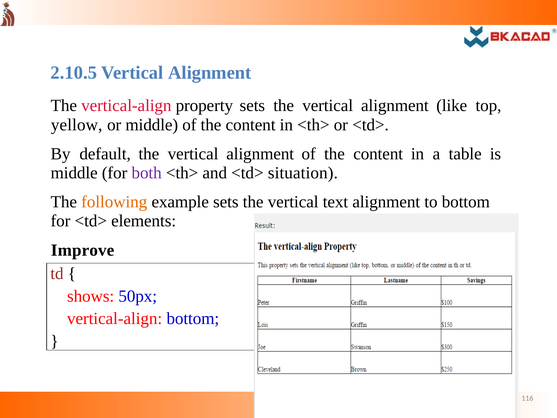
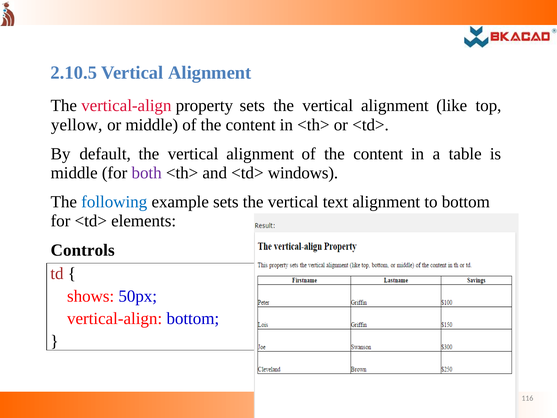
situation: situation -> windows
following colour: orange -> blue
Improve: Improve -> Controls
